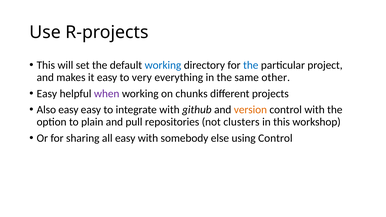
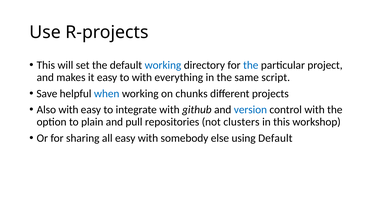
to very: very -> with
other: other -> script
Easy at (47, 94): Easy -> Save
when colour: purple -> blue
Also easy: easy -> with
version colour: orange -> blue
using Control: Control -> Default
